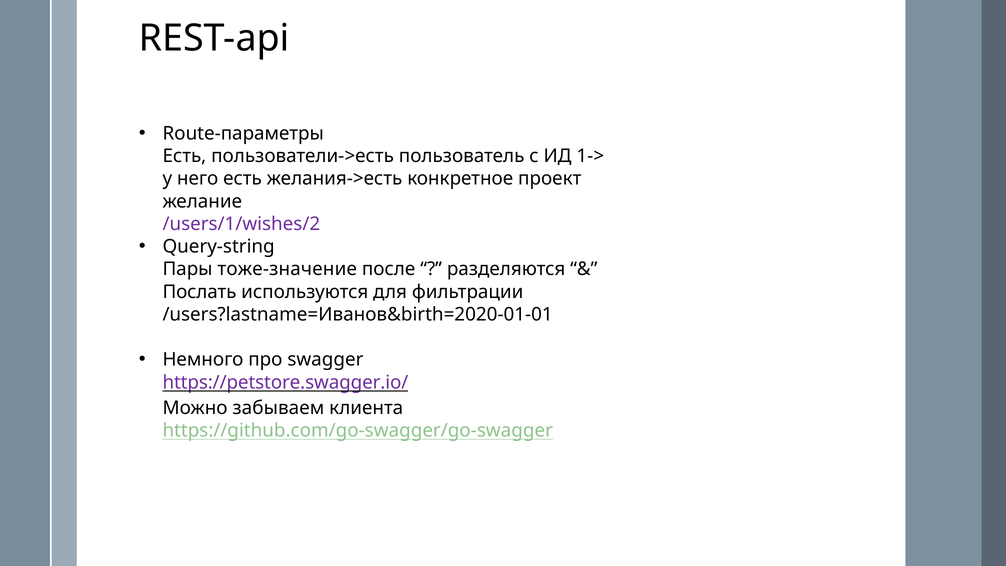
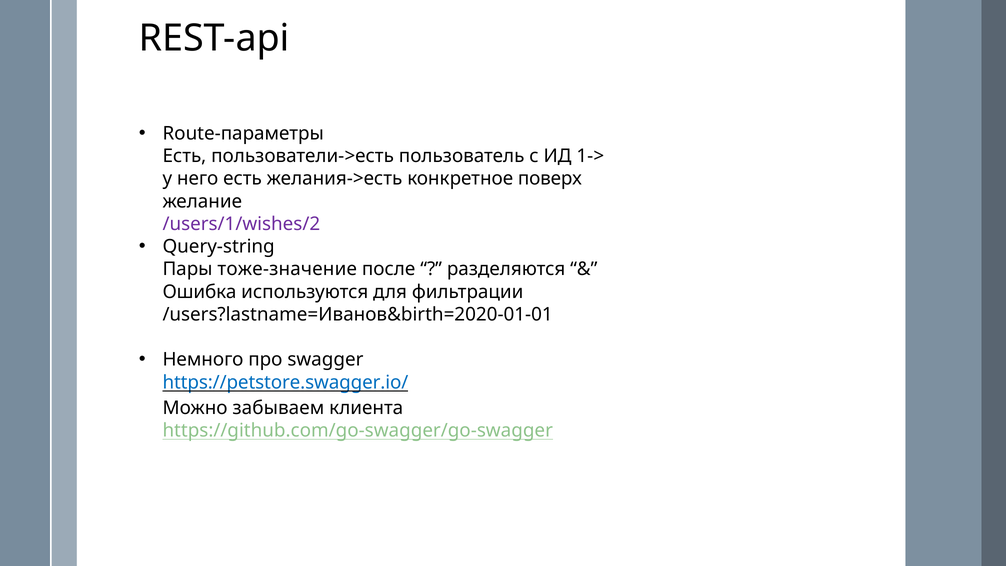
проект: проект -> поверх
Послать: Послать -> Ошибка
https://petstore.swagger.io/ colour: purple -> blue
